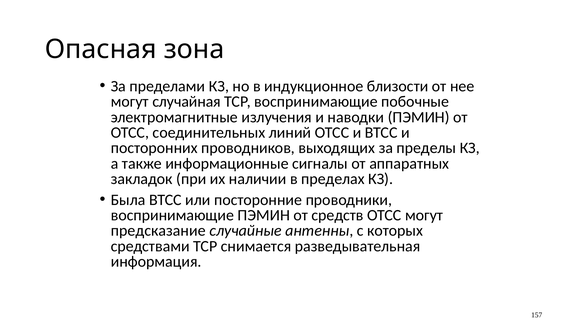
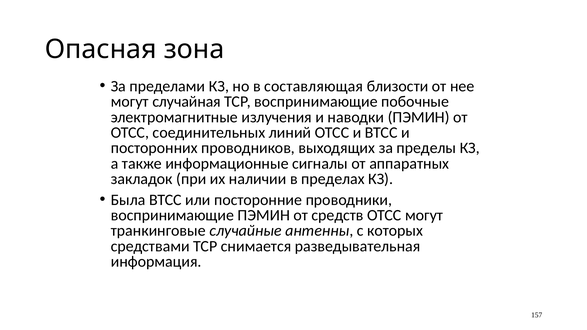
индукционное: индукционное -> составляющая
предсказание: предсказание -> транкинговые
